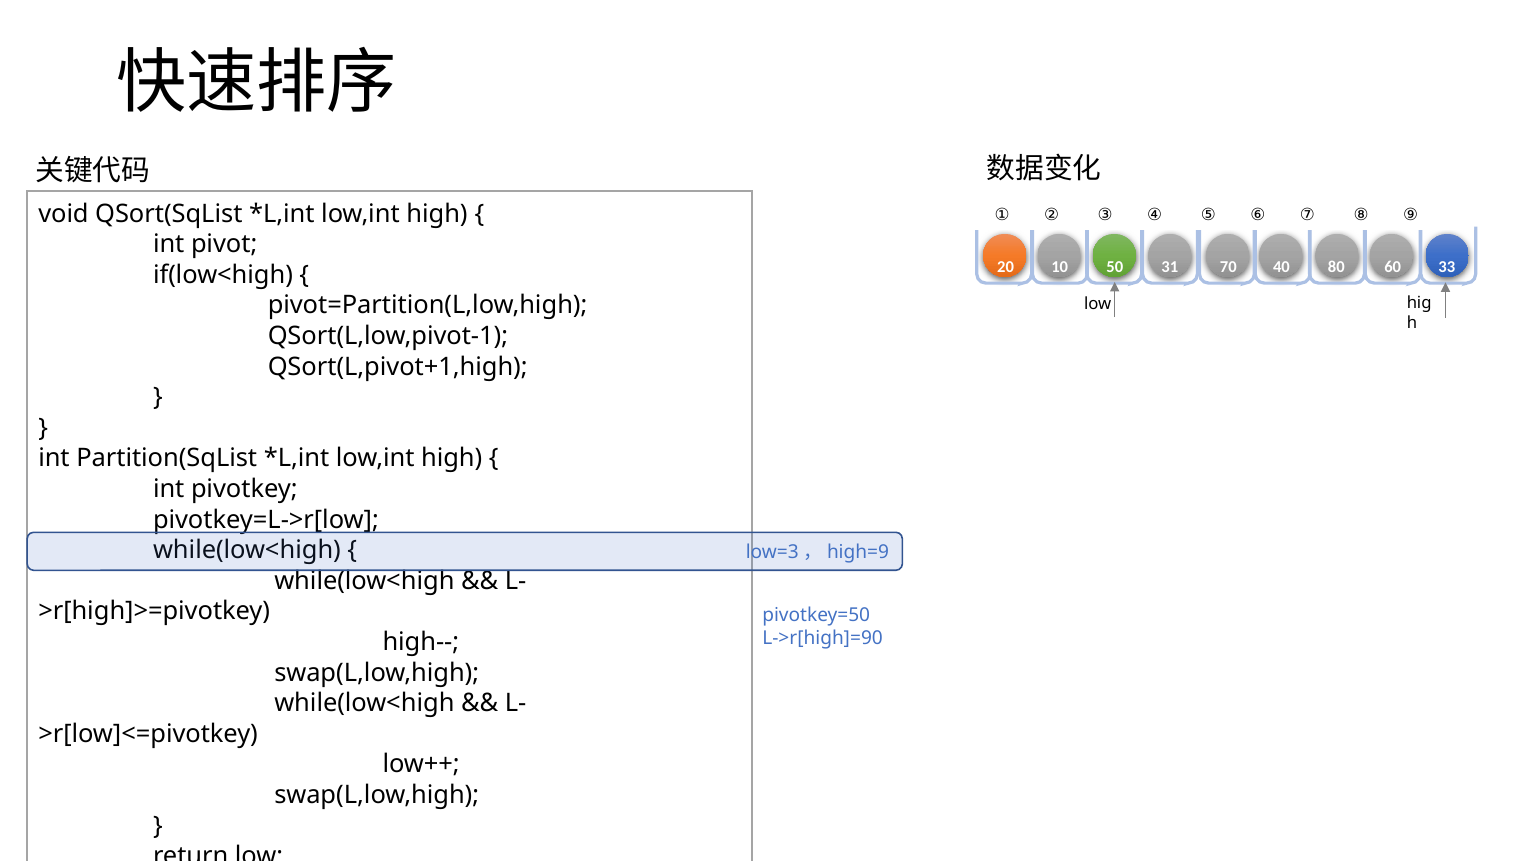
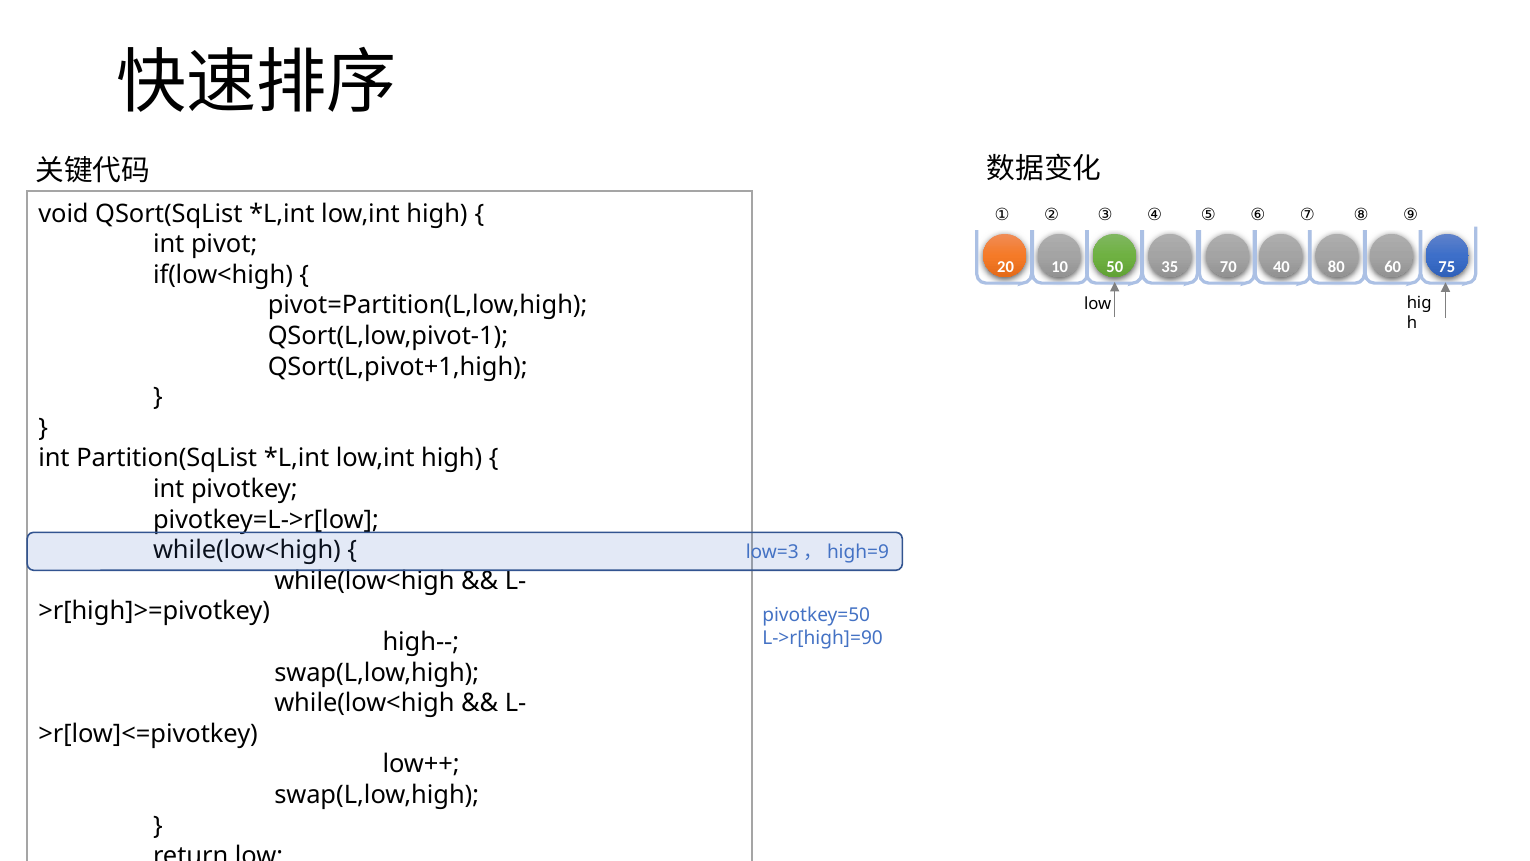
31: 31 -> 35
33: 33 -> 75
